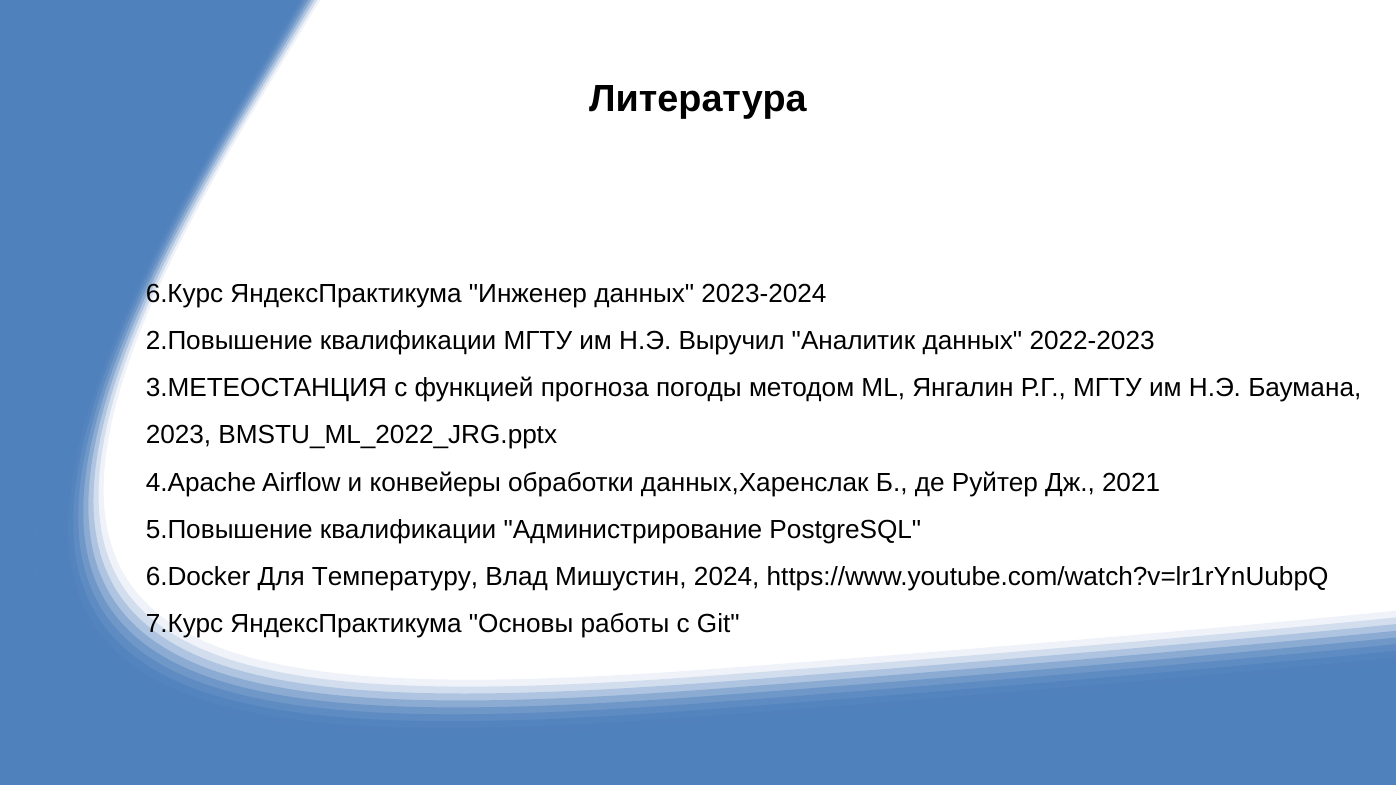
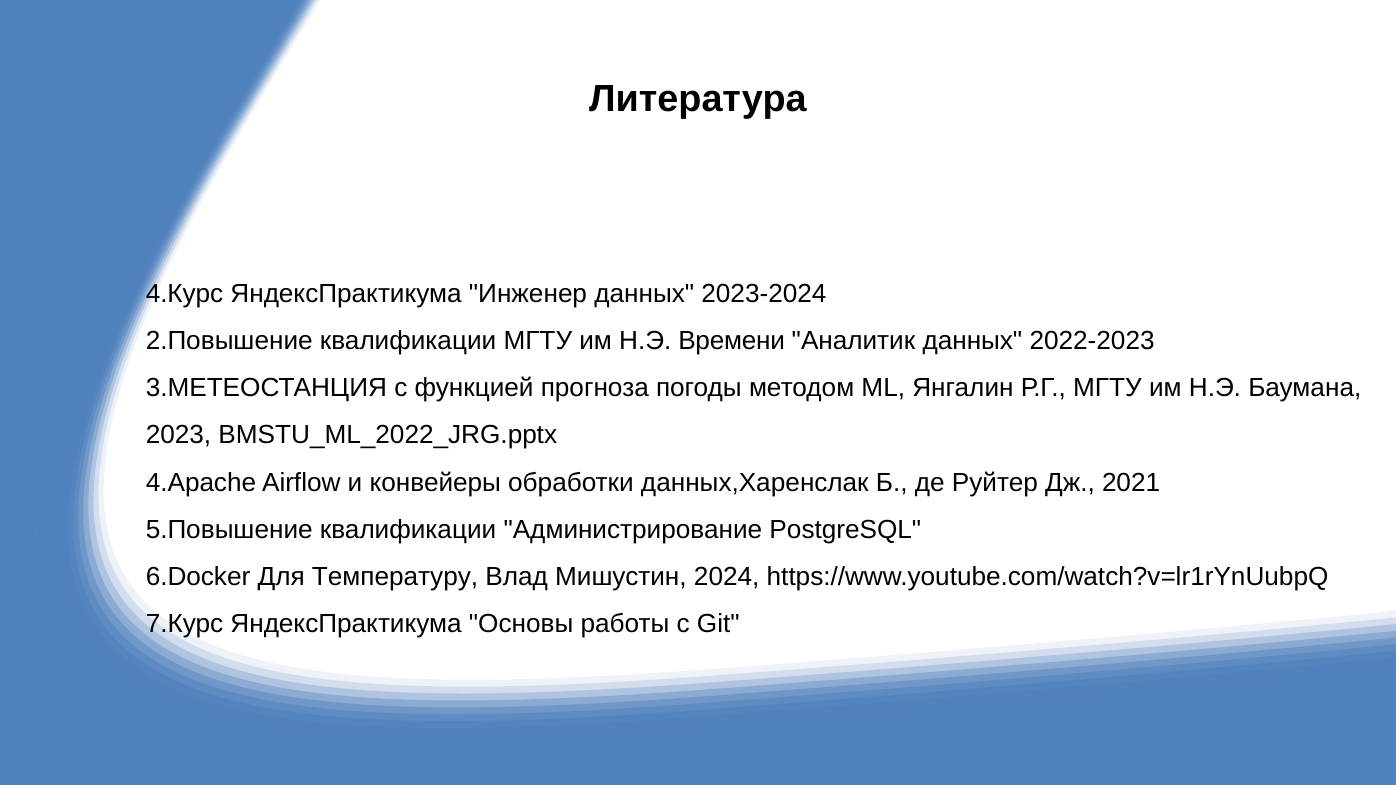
6.Курс: 6.Курс -> 4.Курс
Выручил: Выручил -> Времени
